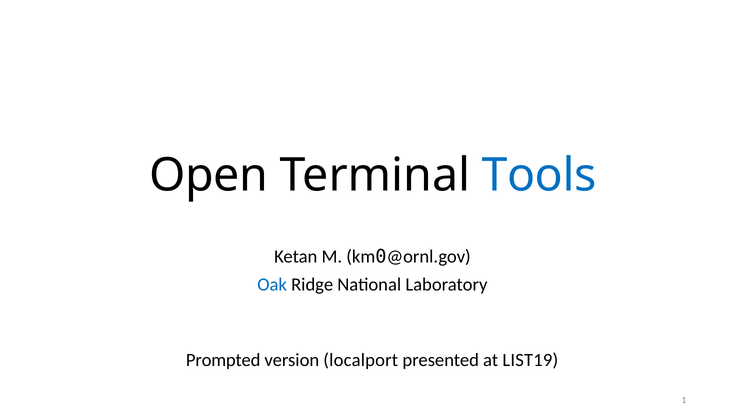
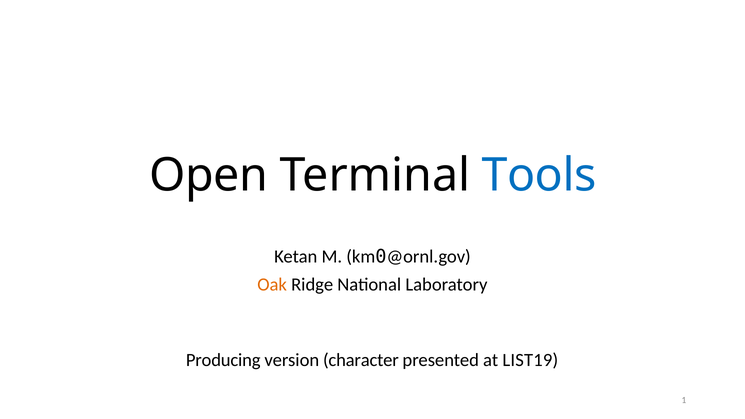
Oak colour: blue -> orange
Prompted: Prompted -> Producing
localport: localport -> character
